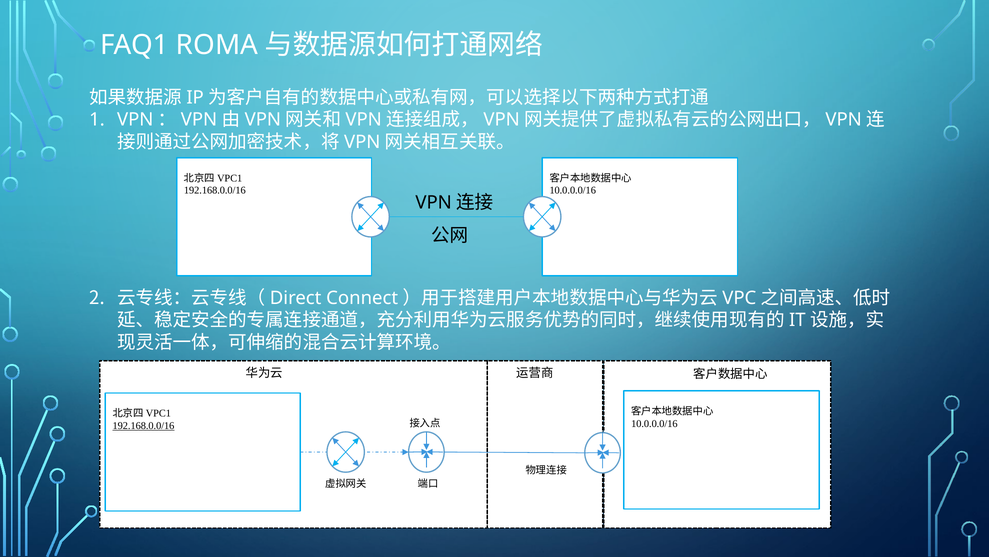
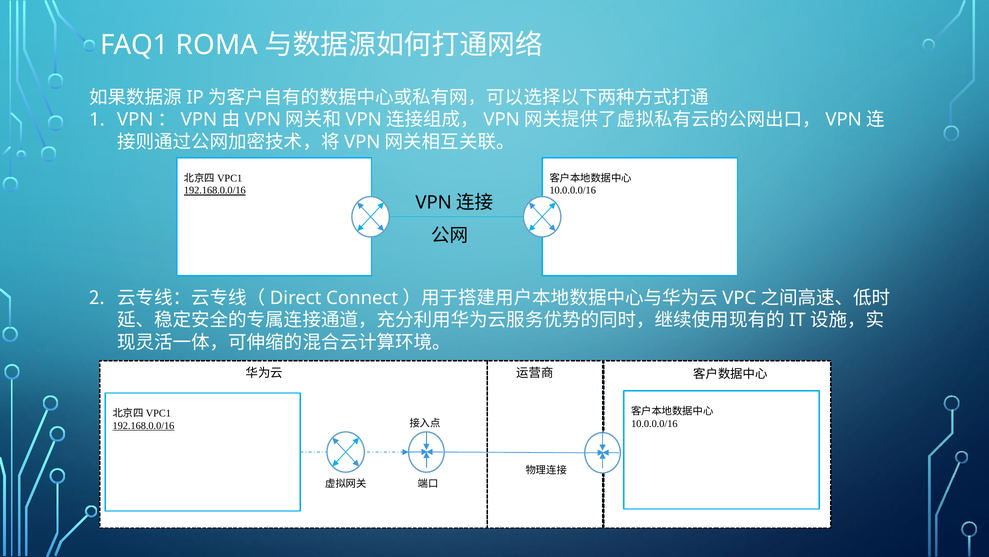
192.168.0.0/16 at (215, 190) underline: none -> present
